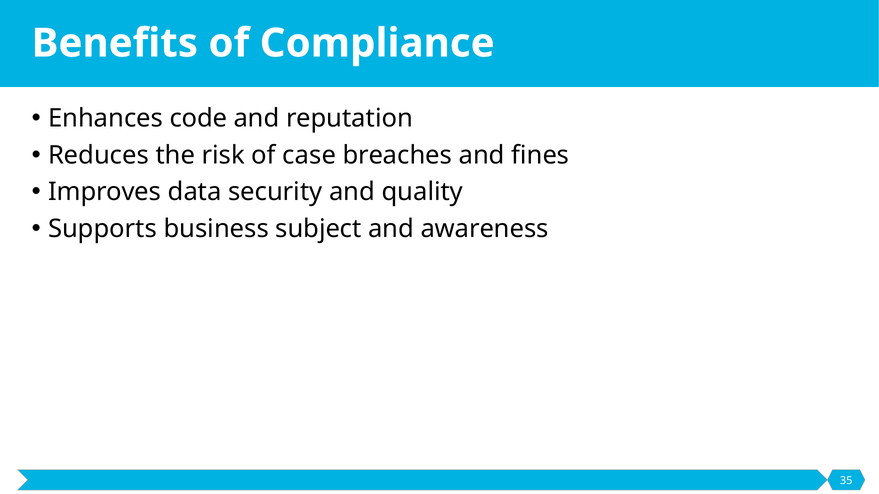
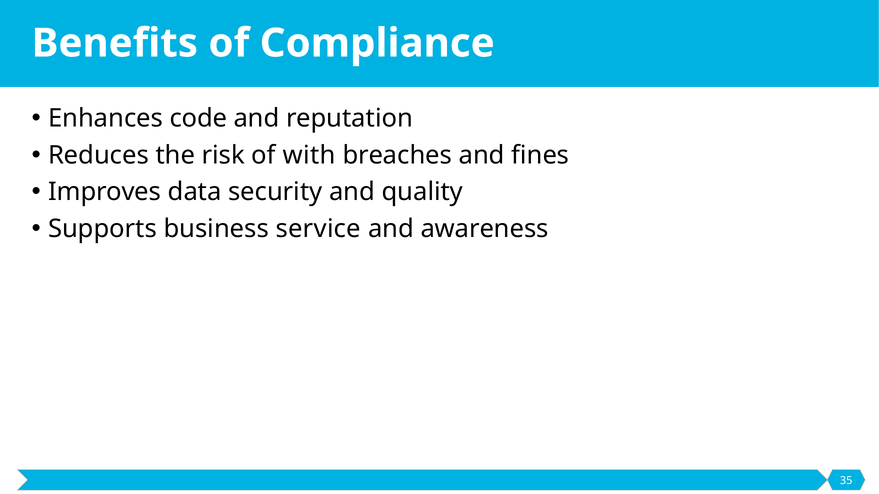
case: case -> with
subject: subject -> service
